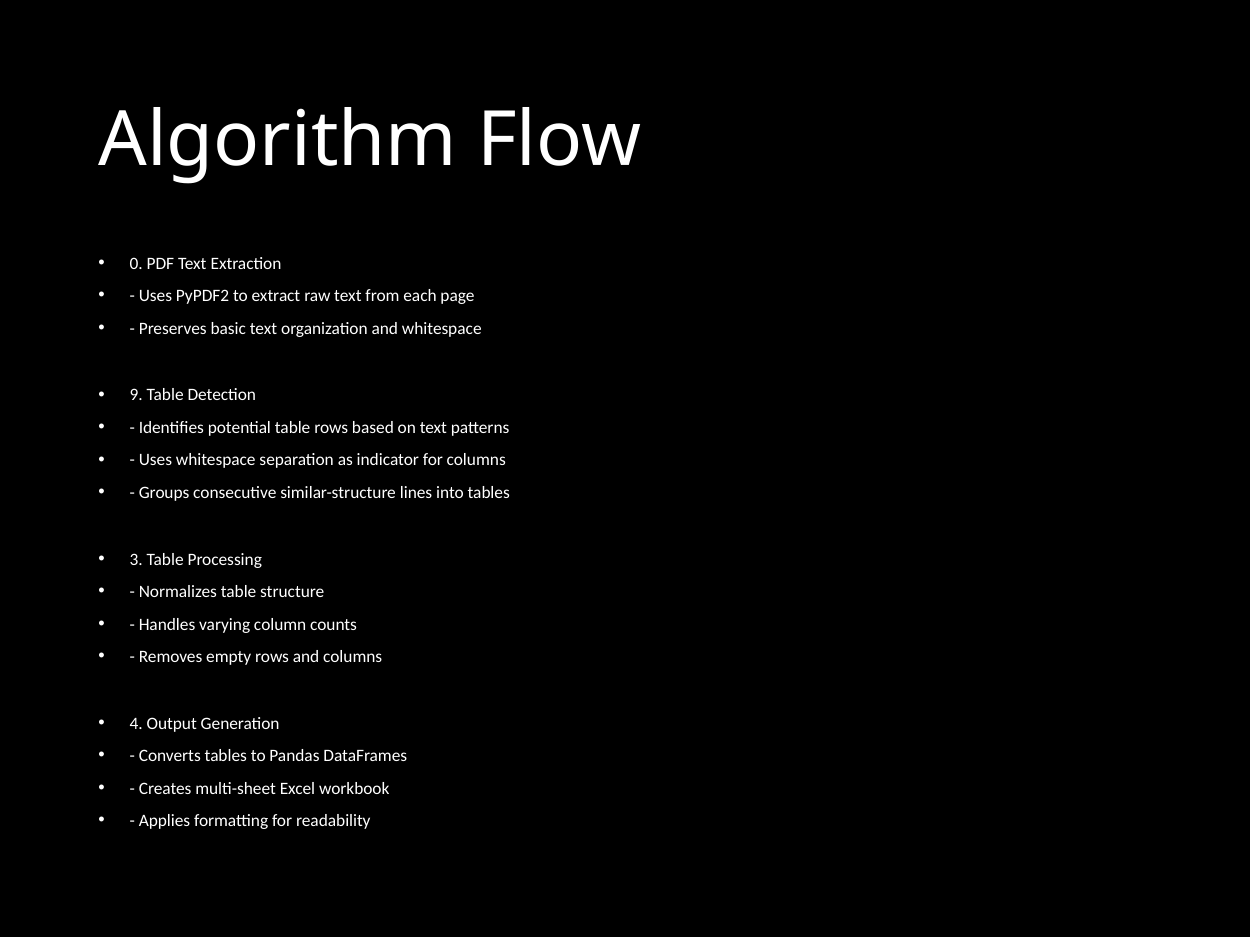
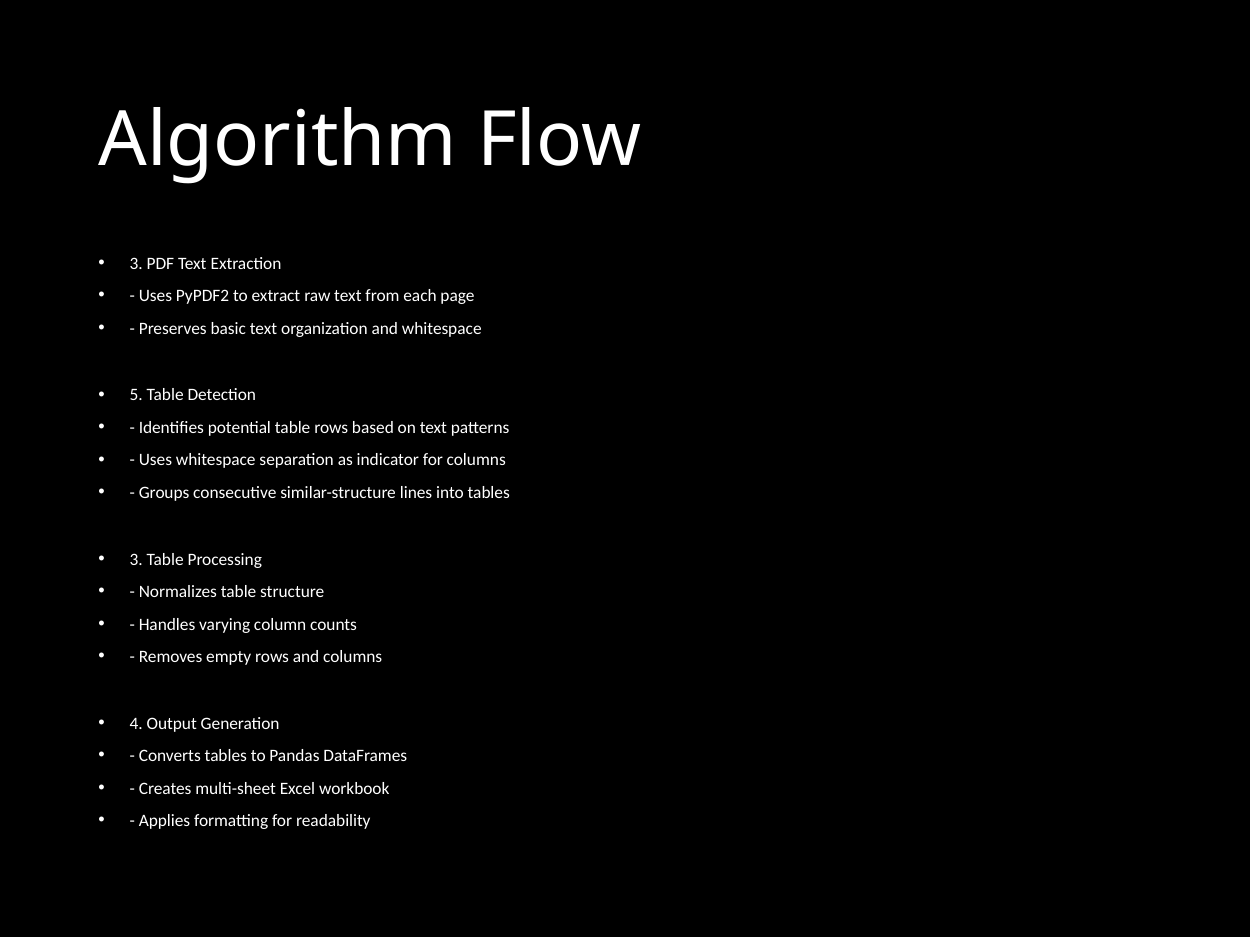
0 at (136, 264): 0 -> 3
9: 9 -> 5
